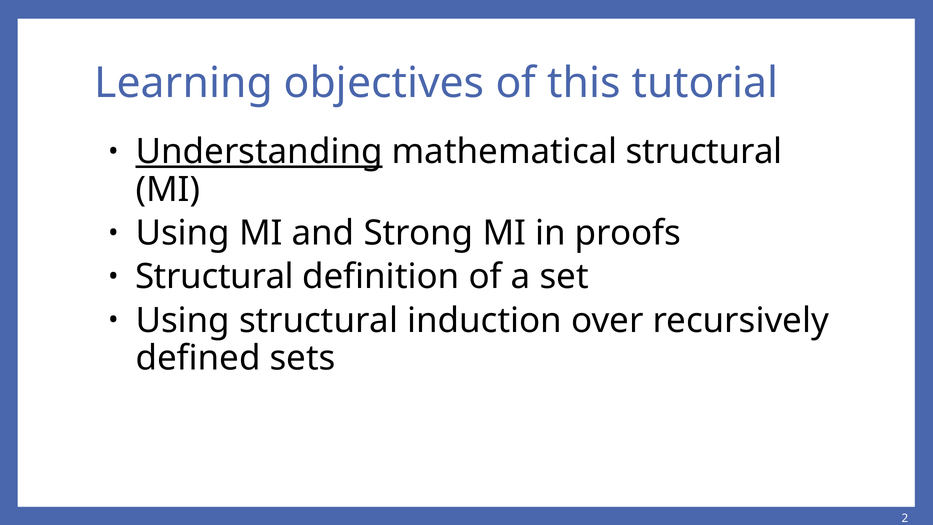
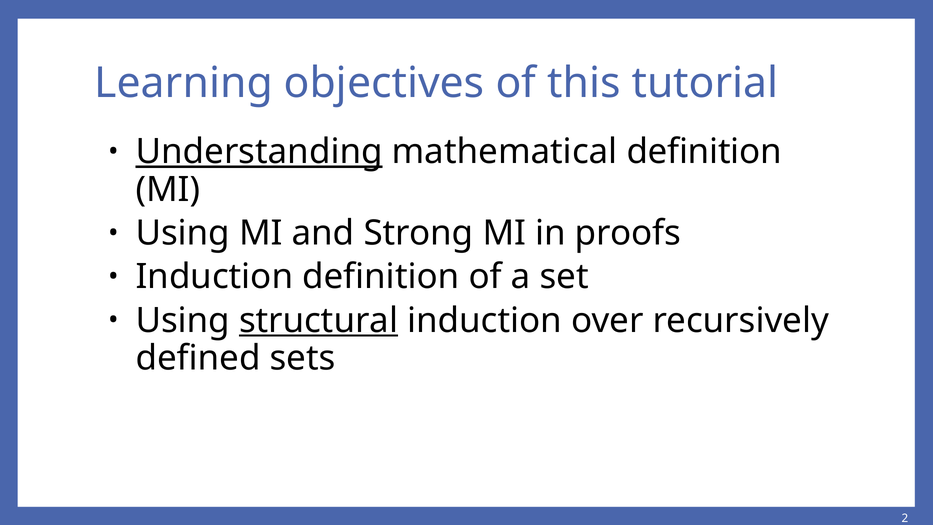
mathematical structural: structural -> definition
Structural at (215, 277): Structural -> Induction
structural at (319, 320) underline: none -> present
